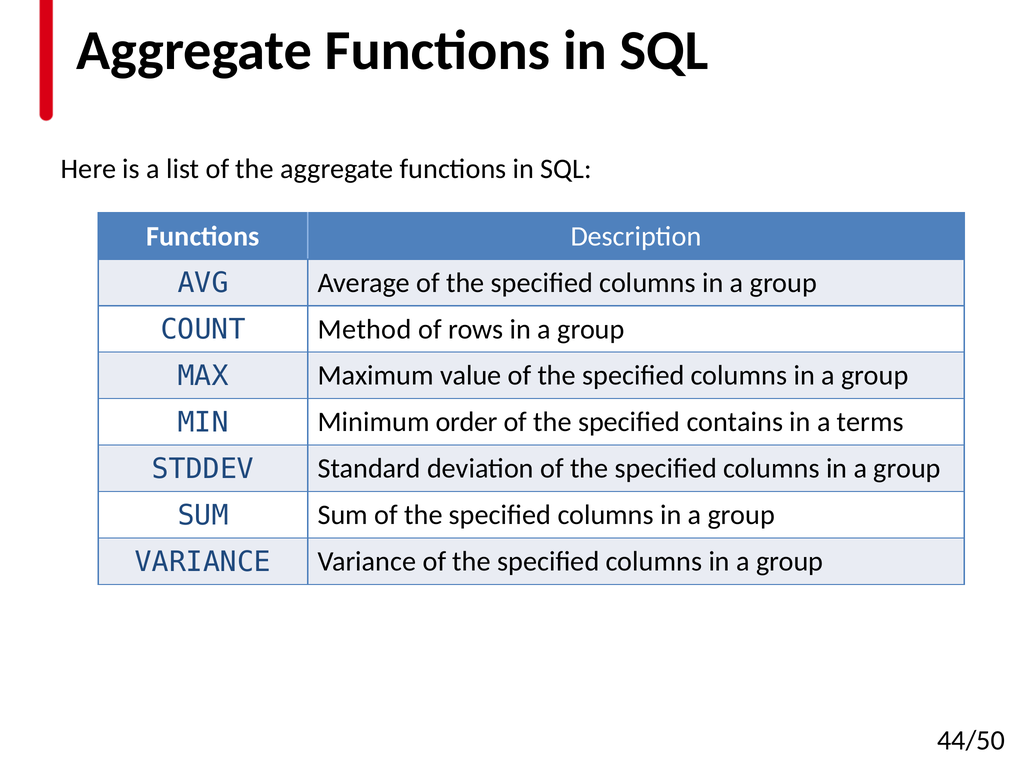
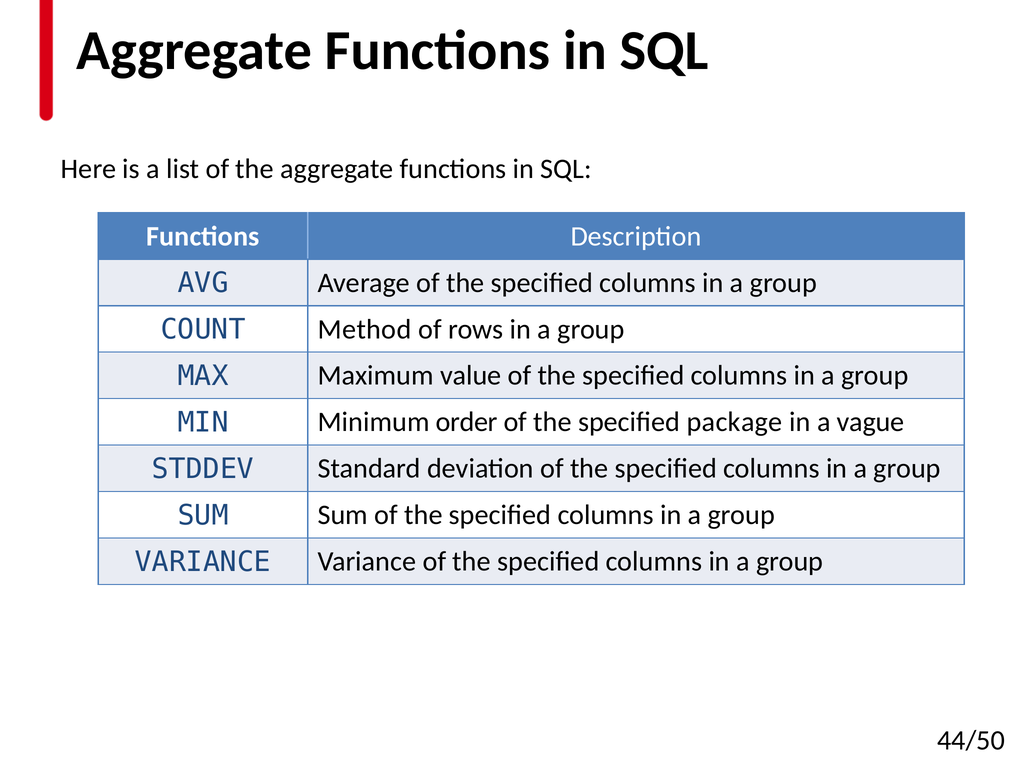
contains: contains -> package
terms: terms -> vague
